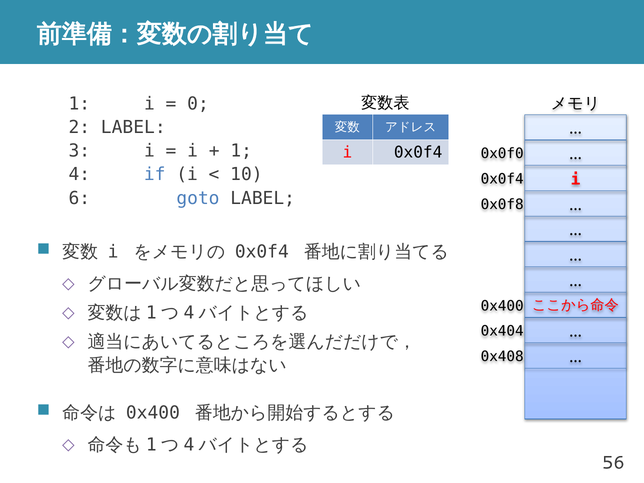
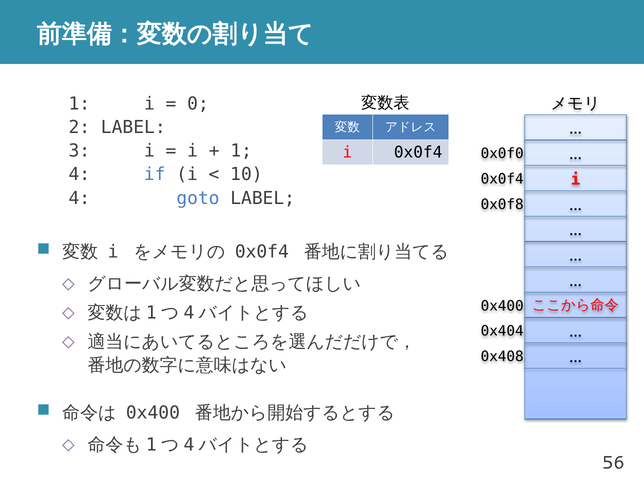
6 at (79, 198): 6 -> 4
